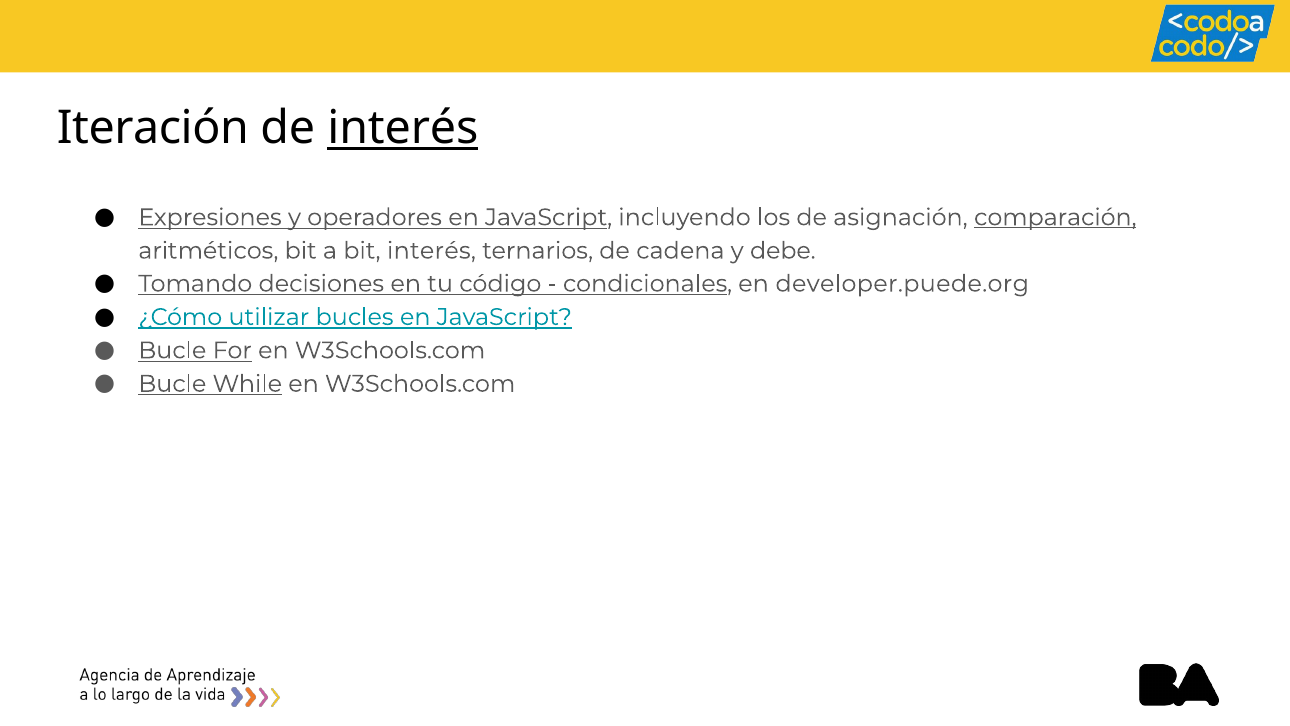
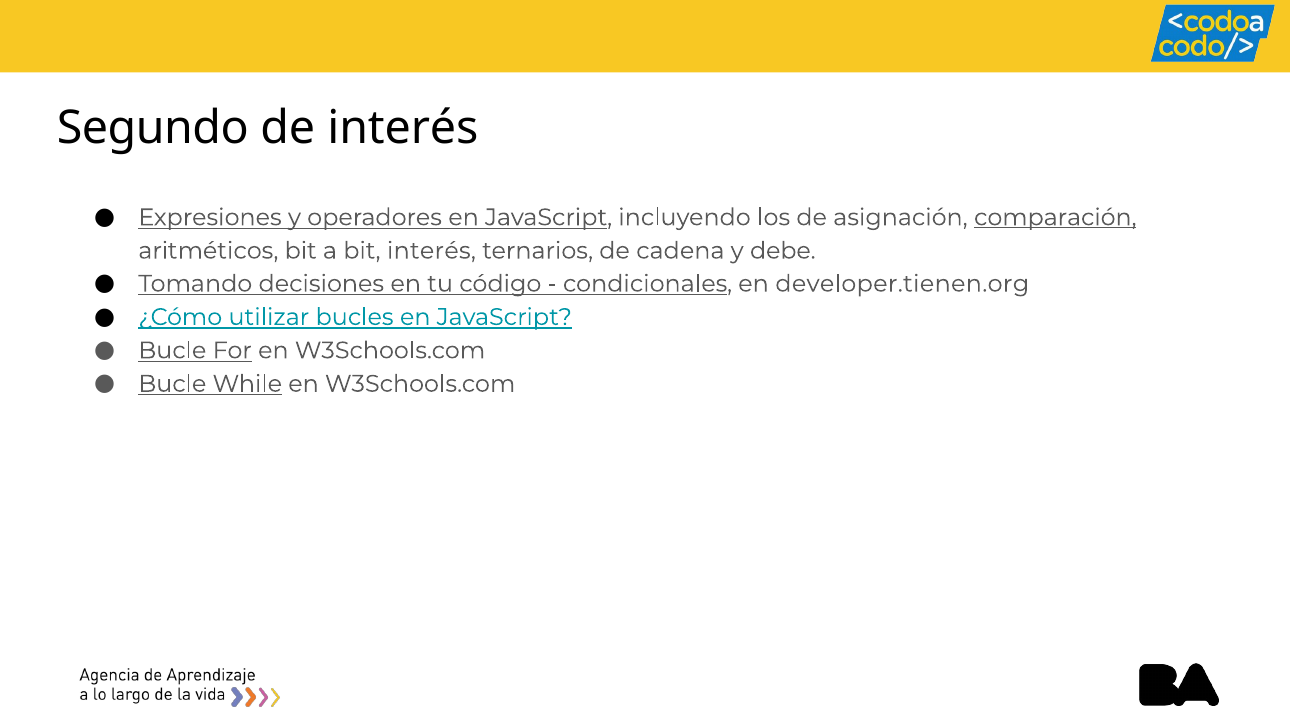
Iteración: Iteración -> Segundo
interés at (403, 128) underline: present -> none
developer.puede.org: developer.puede.org -> developer.tienen.org
